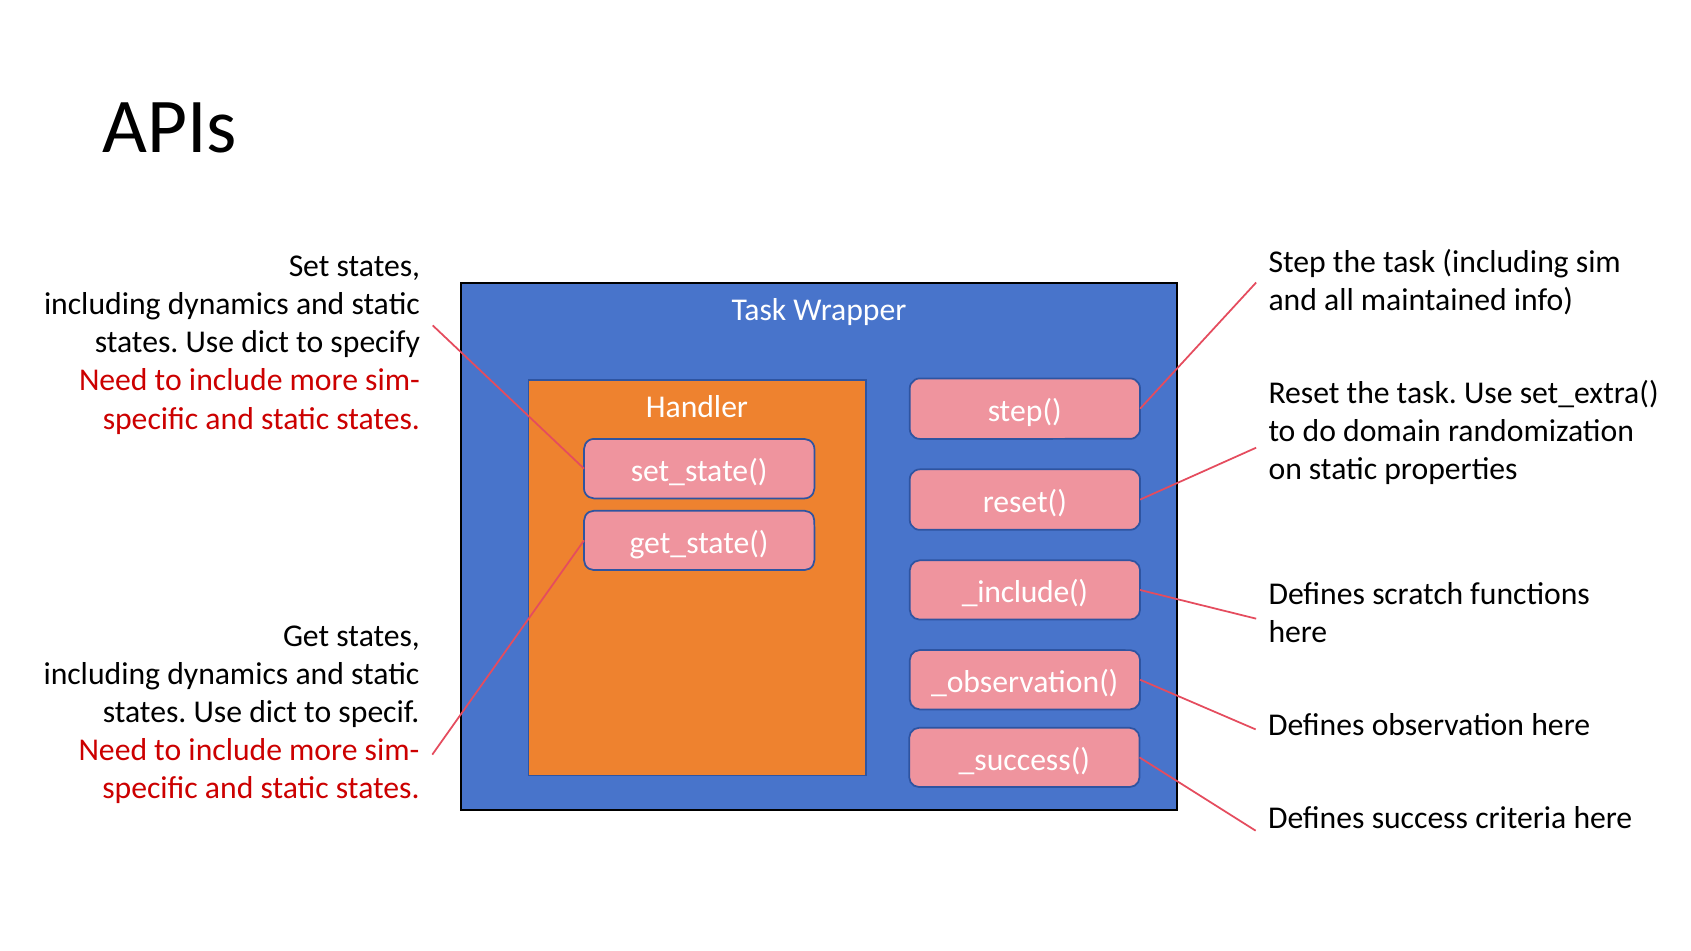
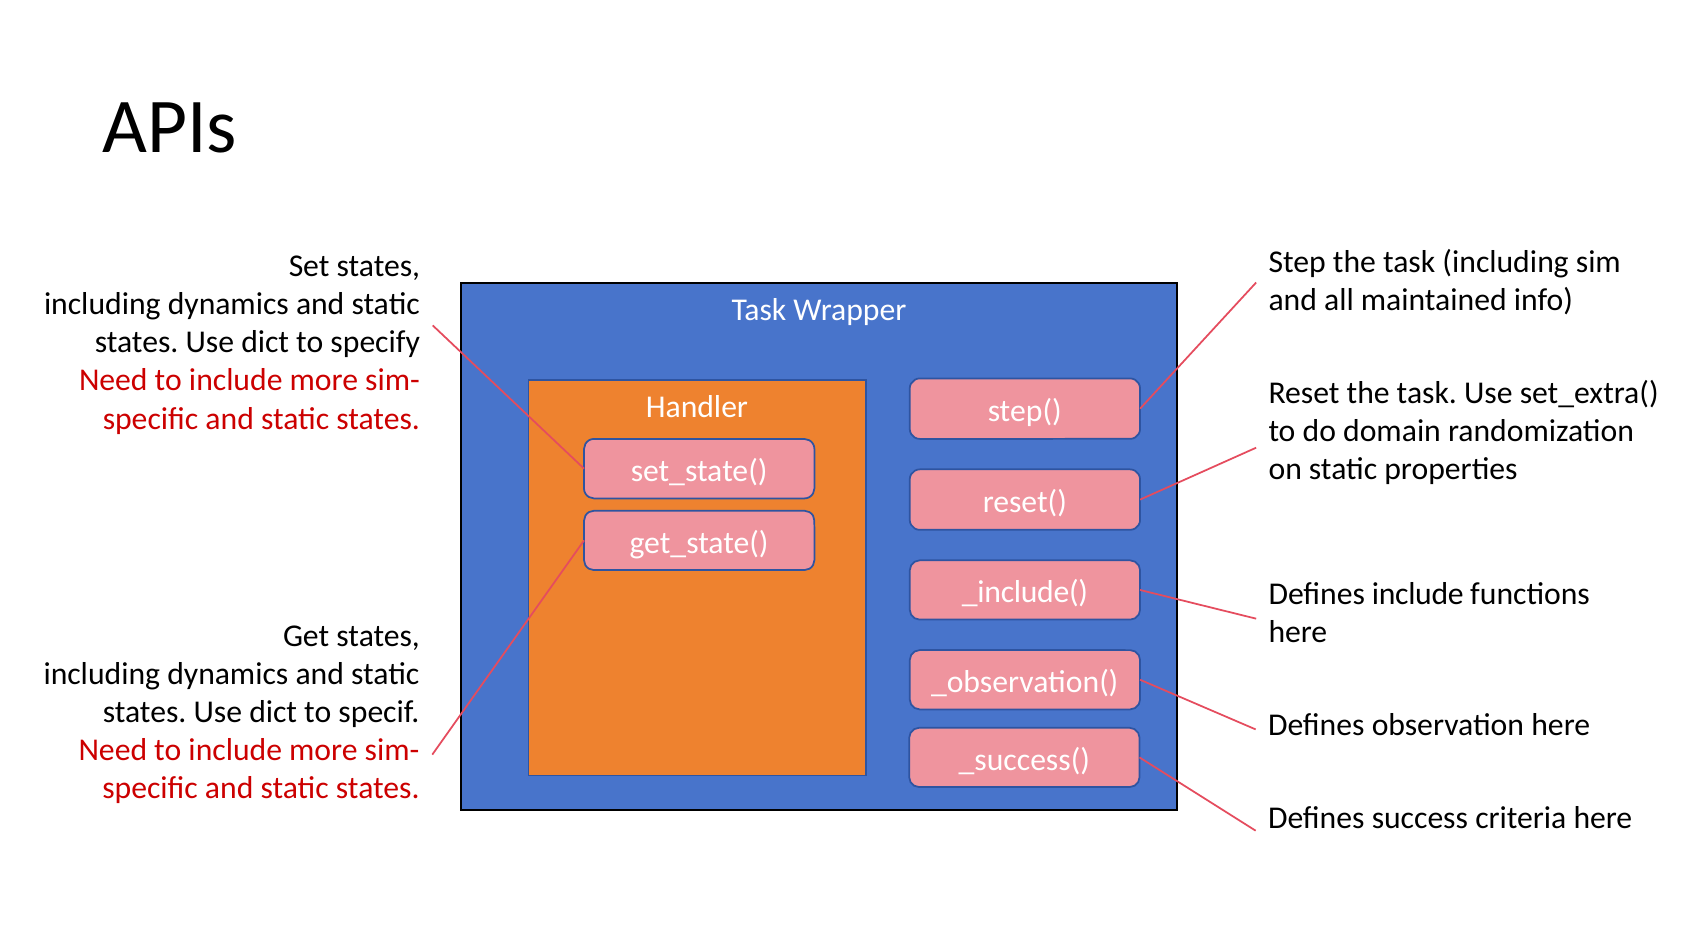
Defines scratch: scratch -> include
